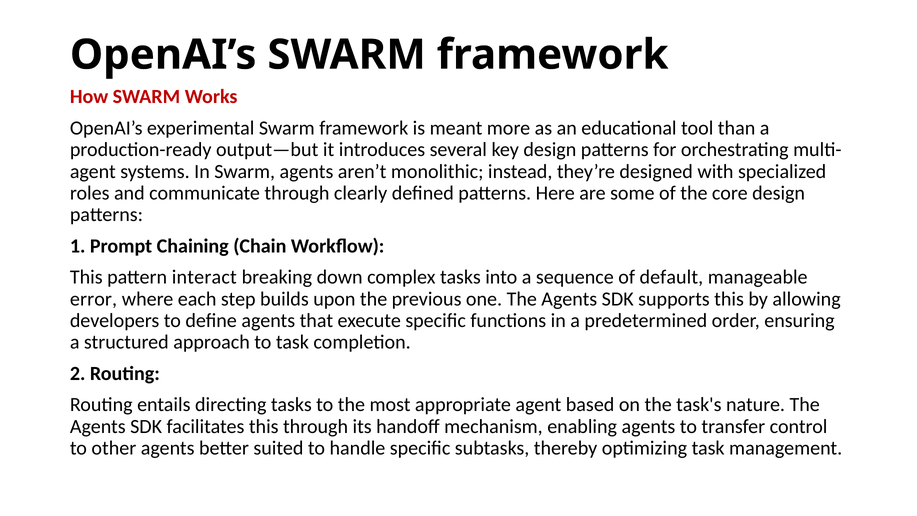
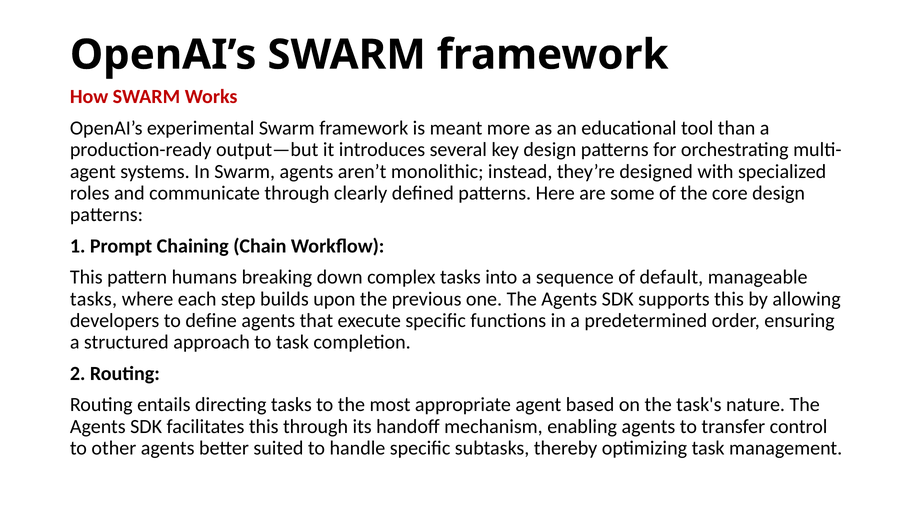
interact: interact -> humans
error at (94, 299): error -> tasks
